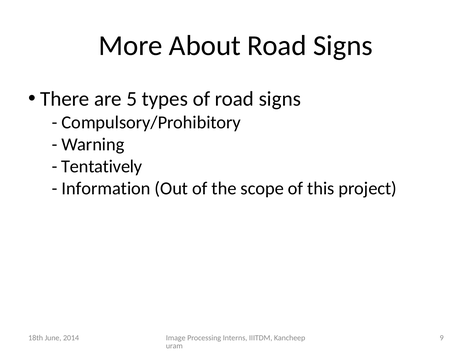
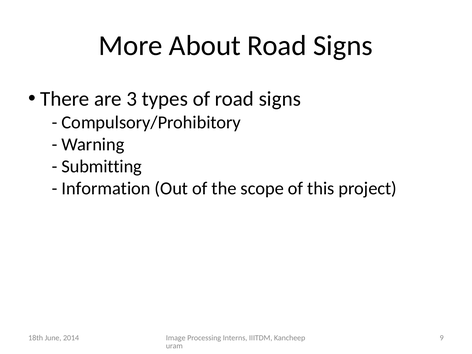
5: 5 -> 3
Tentatively: Tentatively -> Submitting
